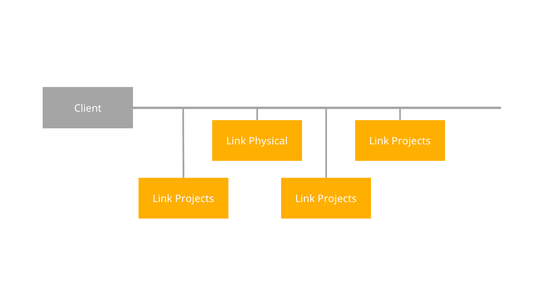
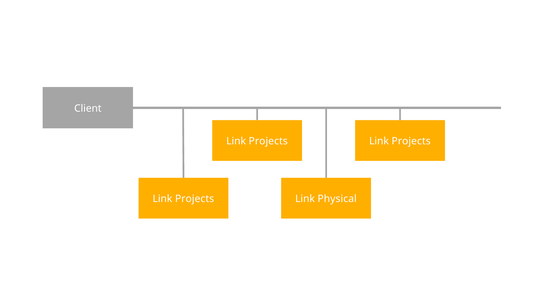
Physical at (268, 141): Physical -> Projects
Projects at (337, 199): Projects -> Physical
